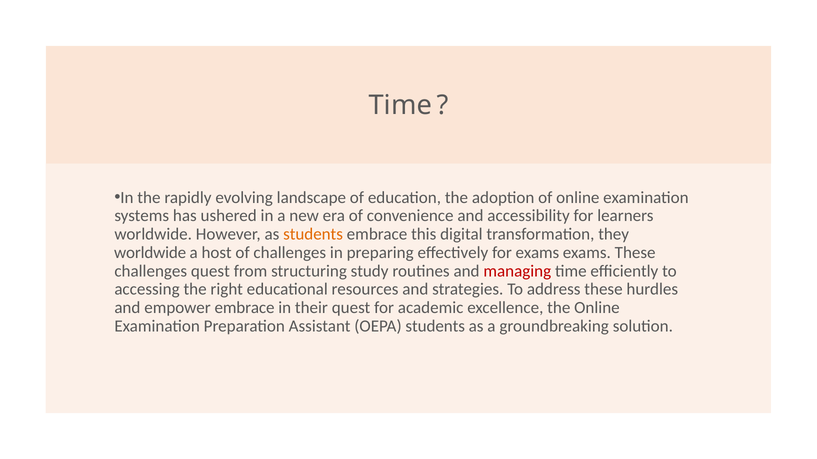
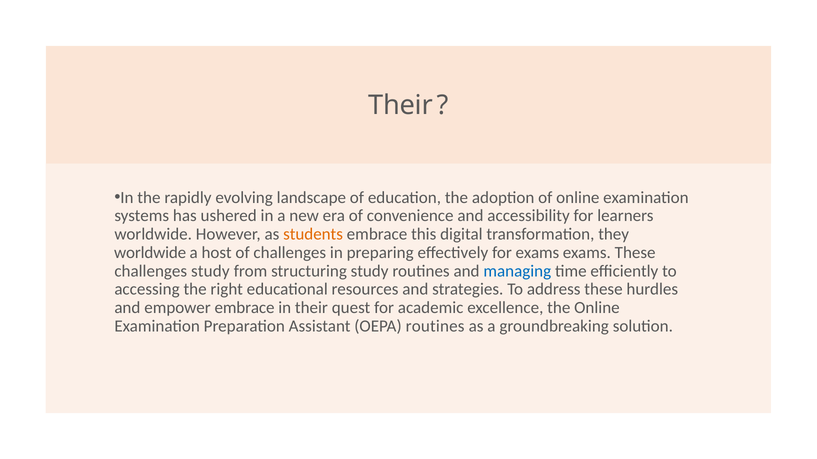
Time at (400, 105): Time -> Their
challenges quest: quest -> study
managing colour: red -> blue
OEPA students: students -> routines
